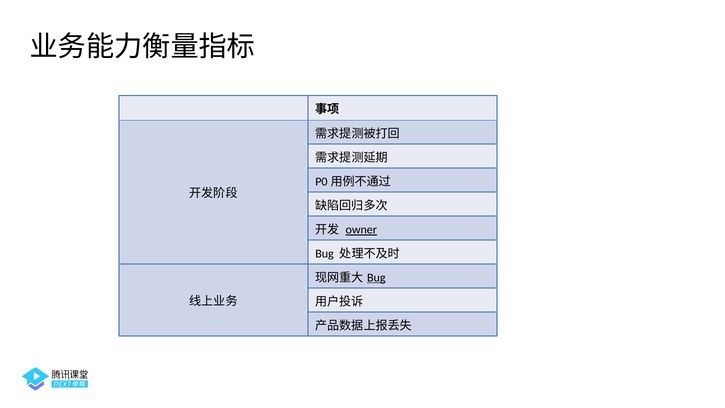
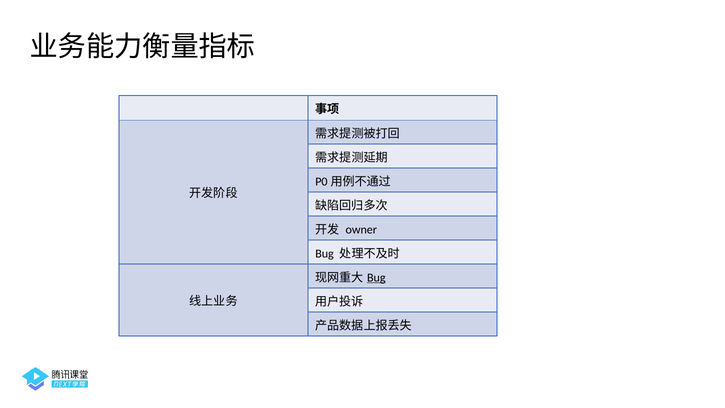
owner underline: present -> none
